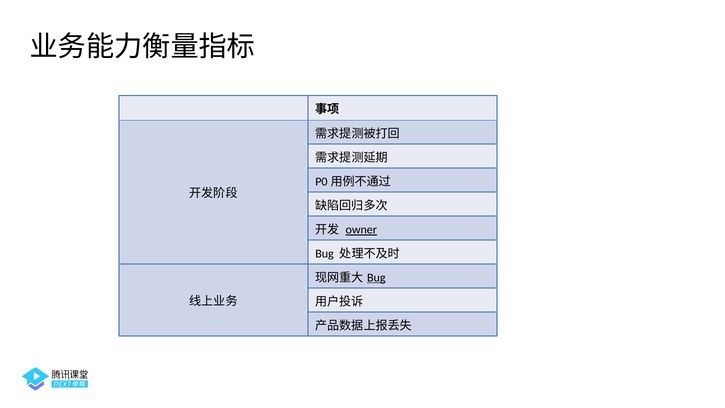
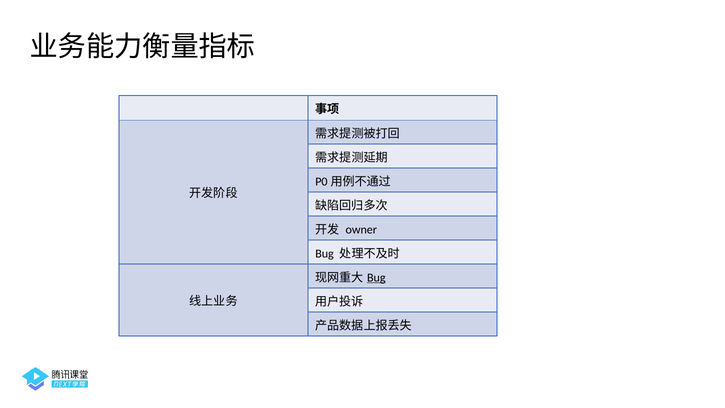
owner underline: present -> none
